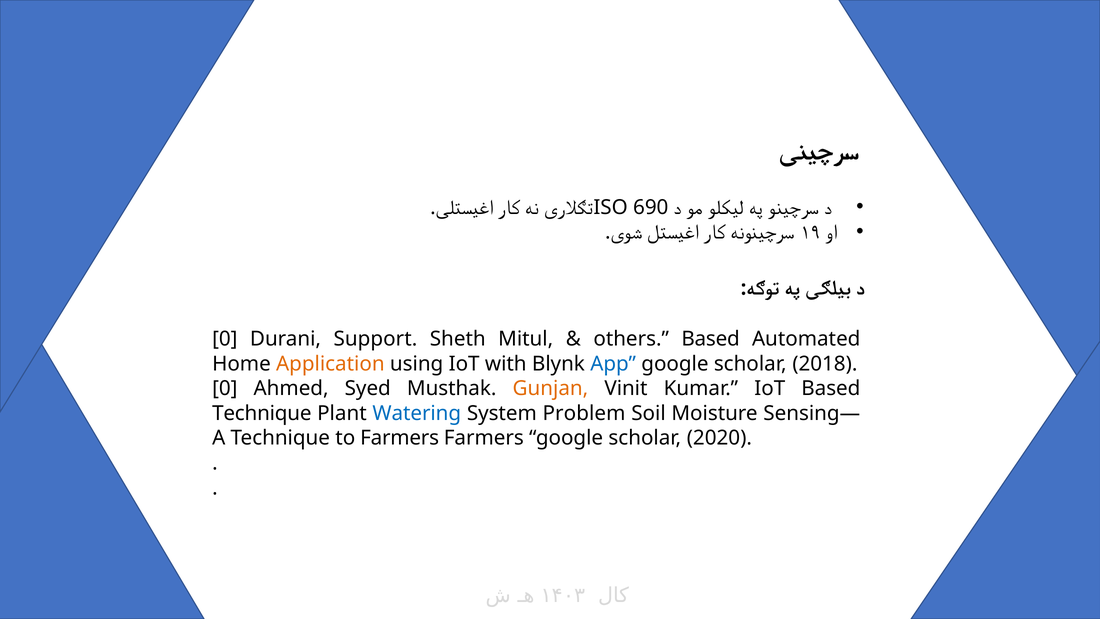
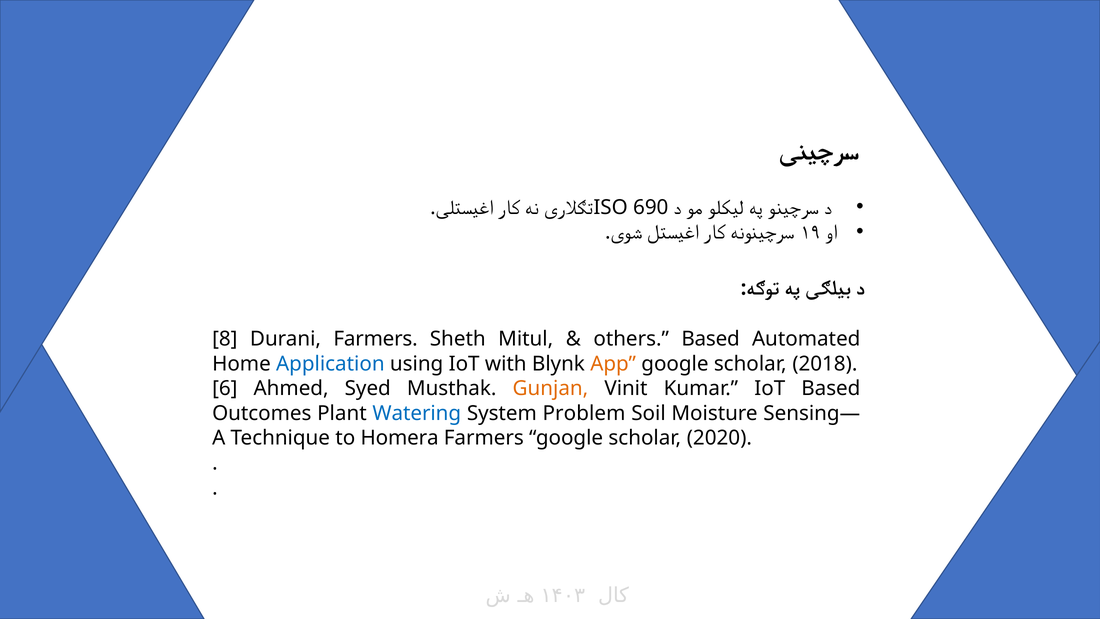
0 at (225, 339): 0 -> 8
Durani Support: Support -> Farmers
Application colour: orange -> blue
App colour: blue -> orange
0 at (225, 389): 0 -> 6
Technique at (262, 413): Technique -> Outcomes
to Farmers: Farmers -> Homera
